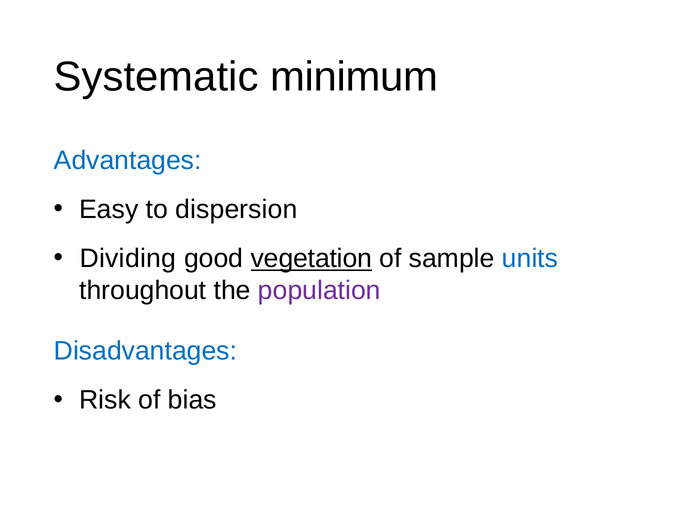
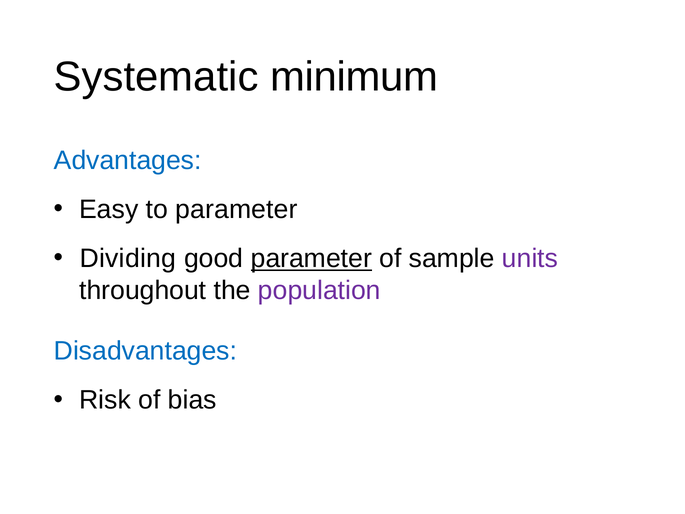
to dispersion: dispersion -> parameter
good vegetation: vegetation -> parameter
units colour: blue -> purple
